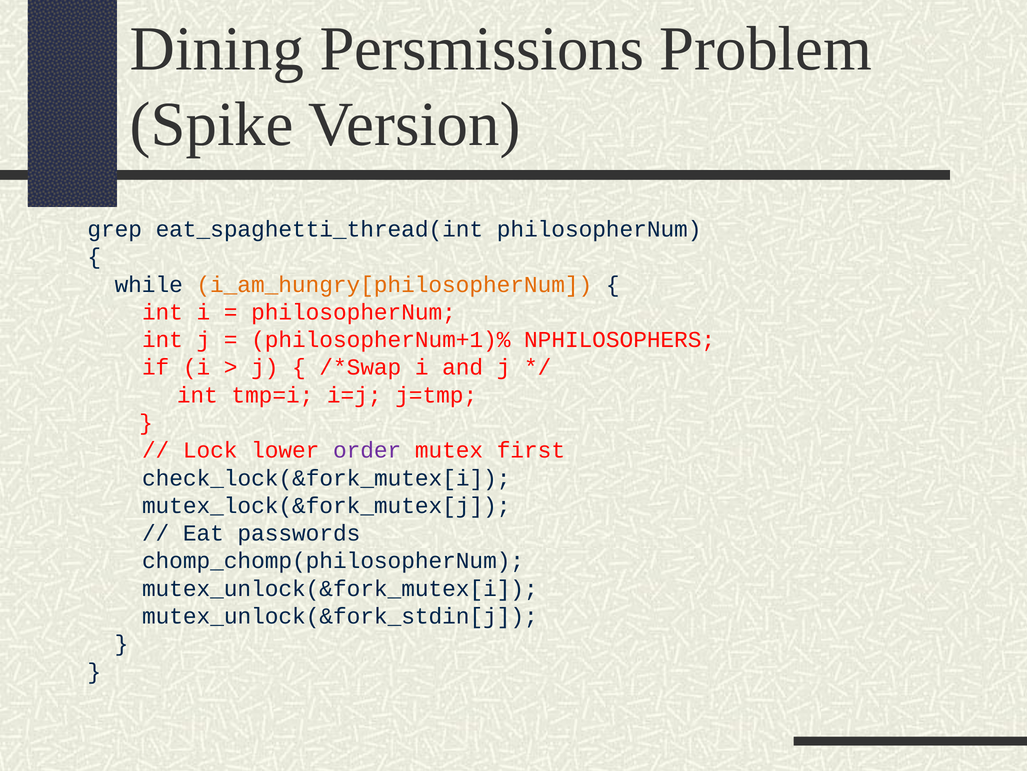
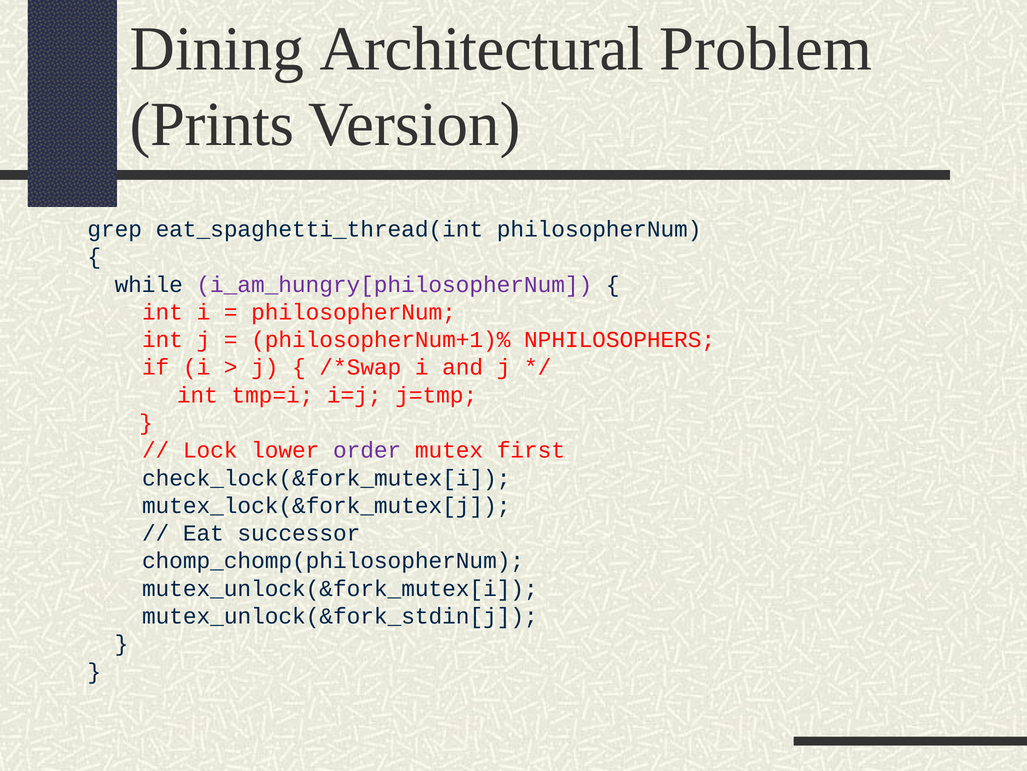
Persmissions: Persmissions -> Architectural
Spike: Spike -> Prints
i_am_hungry[philosopherNum colour: orange -> purple
passwords: passwords -> successor
